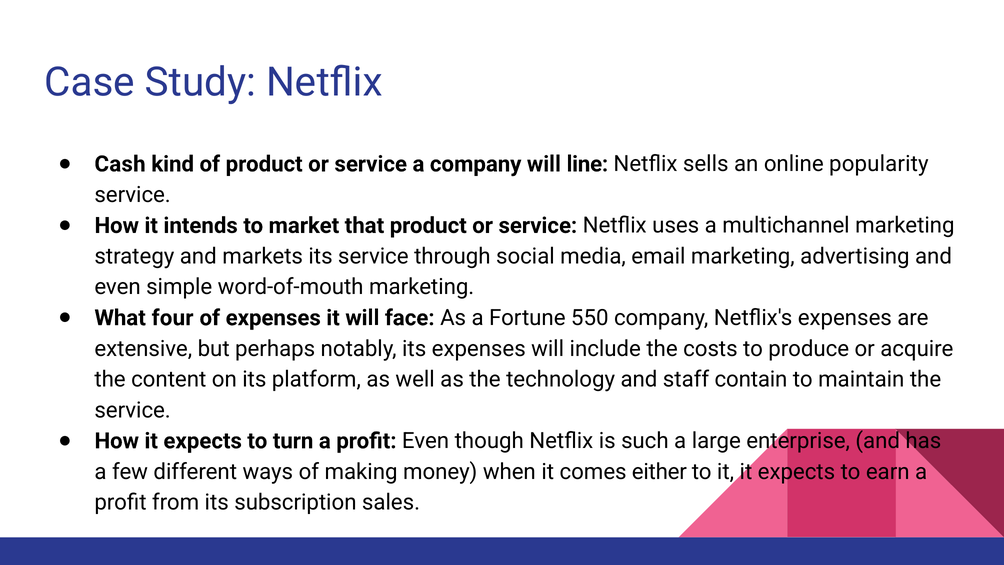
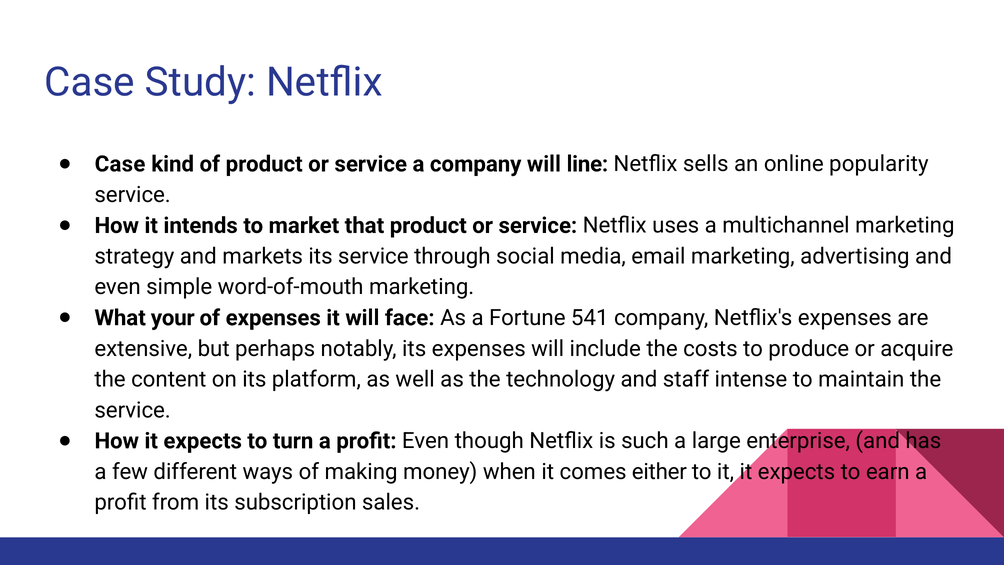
Cash at (120, 164): Cash -> Case
four: four -> your
550: 550 -> 541
contain: contain -> intense
